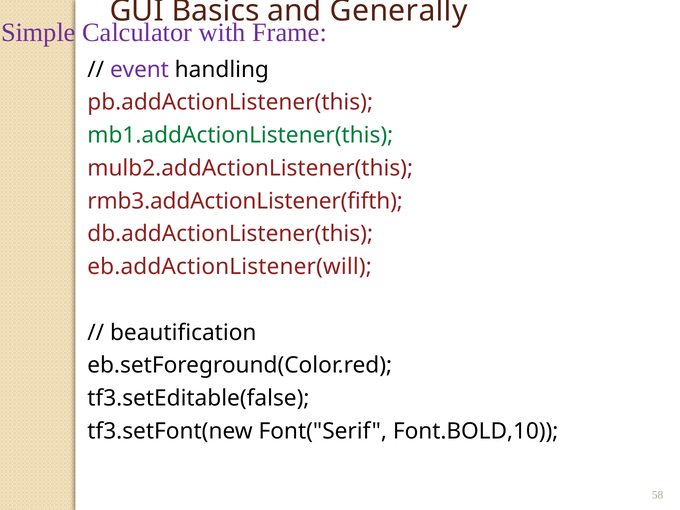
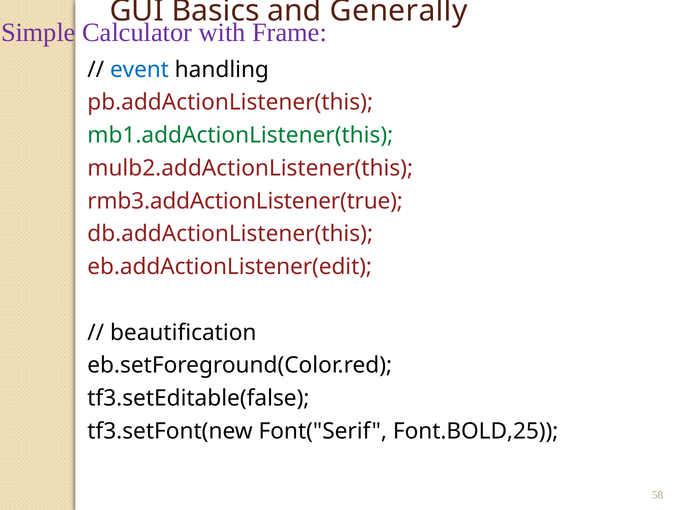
event colour: purple -> blue
rmb3.addActionListener(fifth: rmb3.addActionListener(fifth -> rmb3.addActionListener(true
eb.addActionListener(will: eb.addActionListener(will -> eb.addActionListener(edit
Font.BOLD,10: Font.BOLD,10 -> Font.BOLD,25
